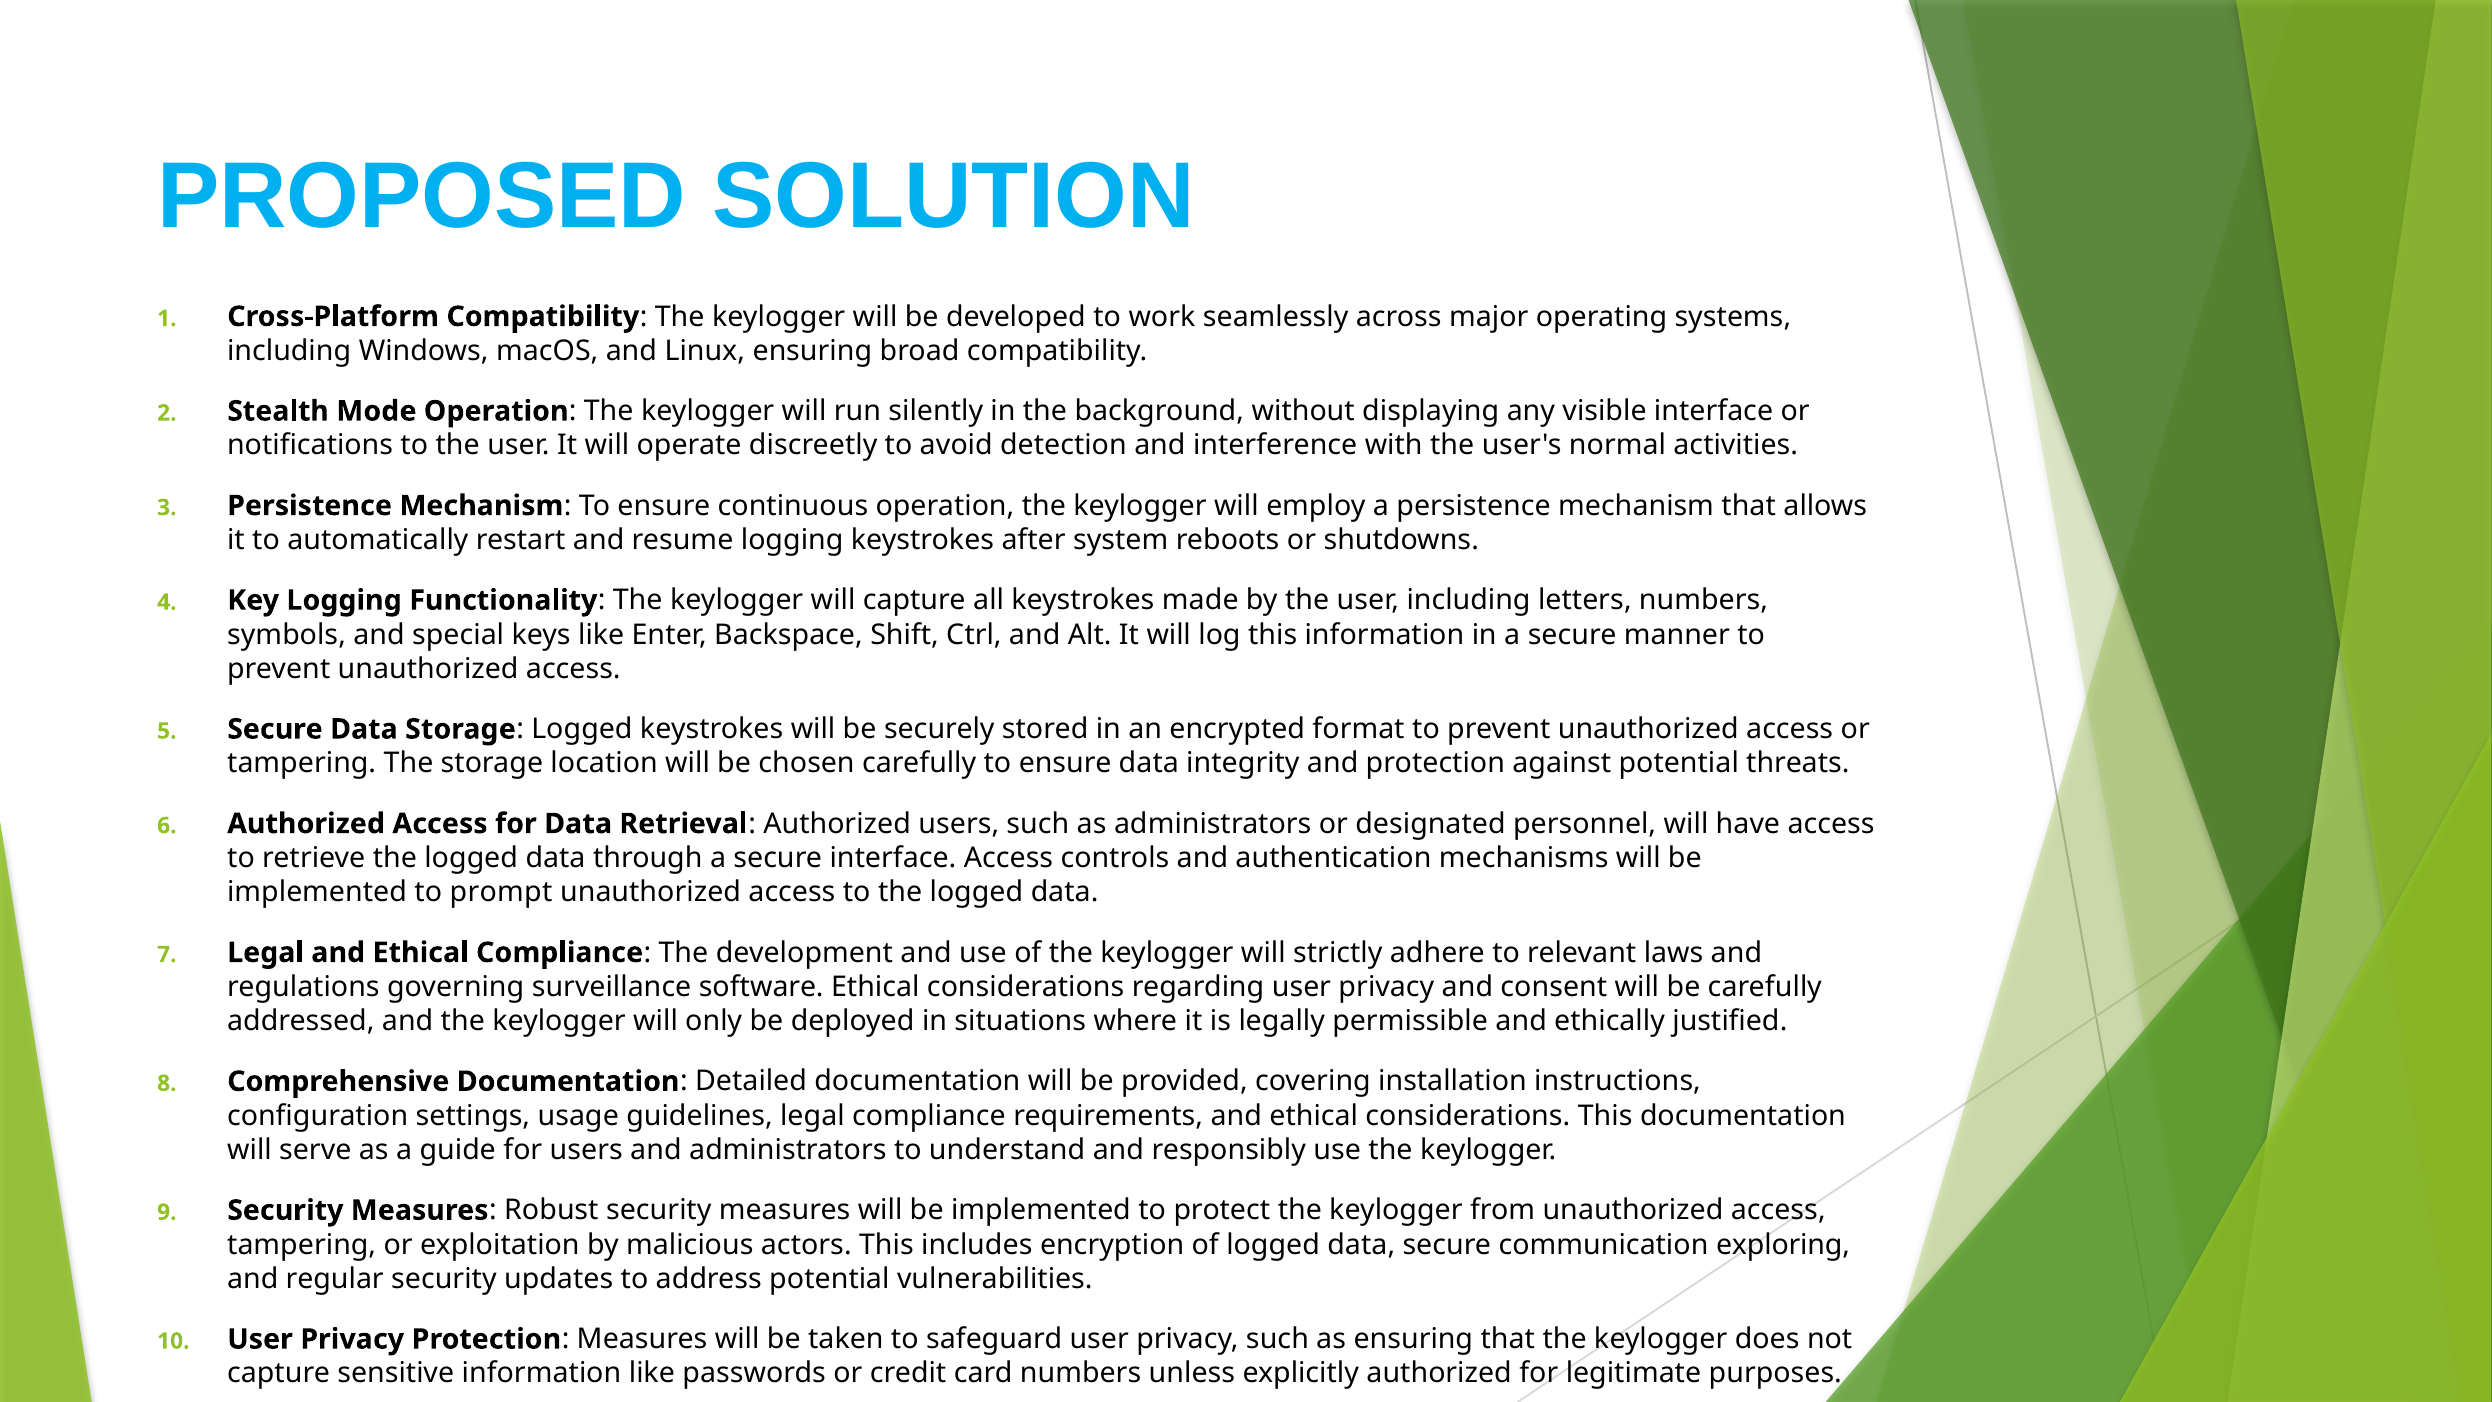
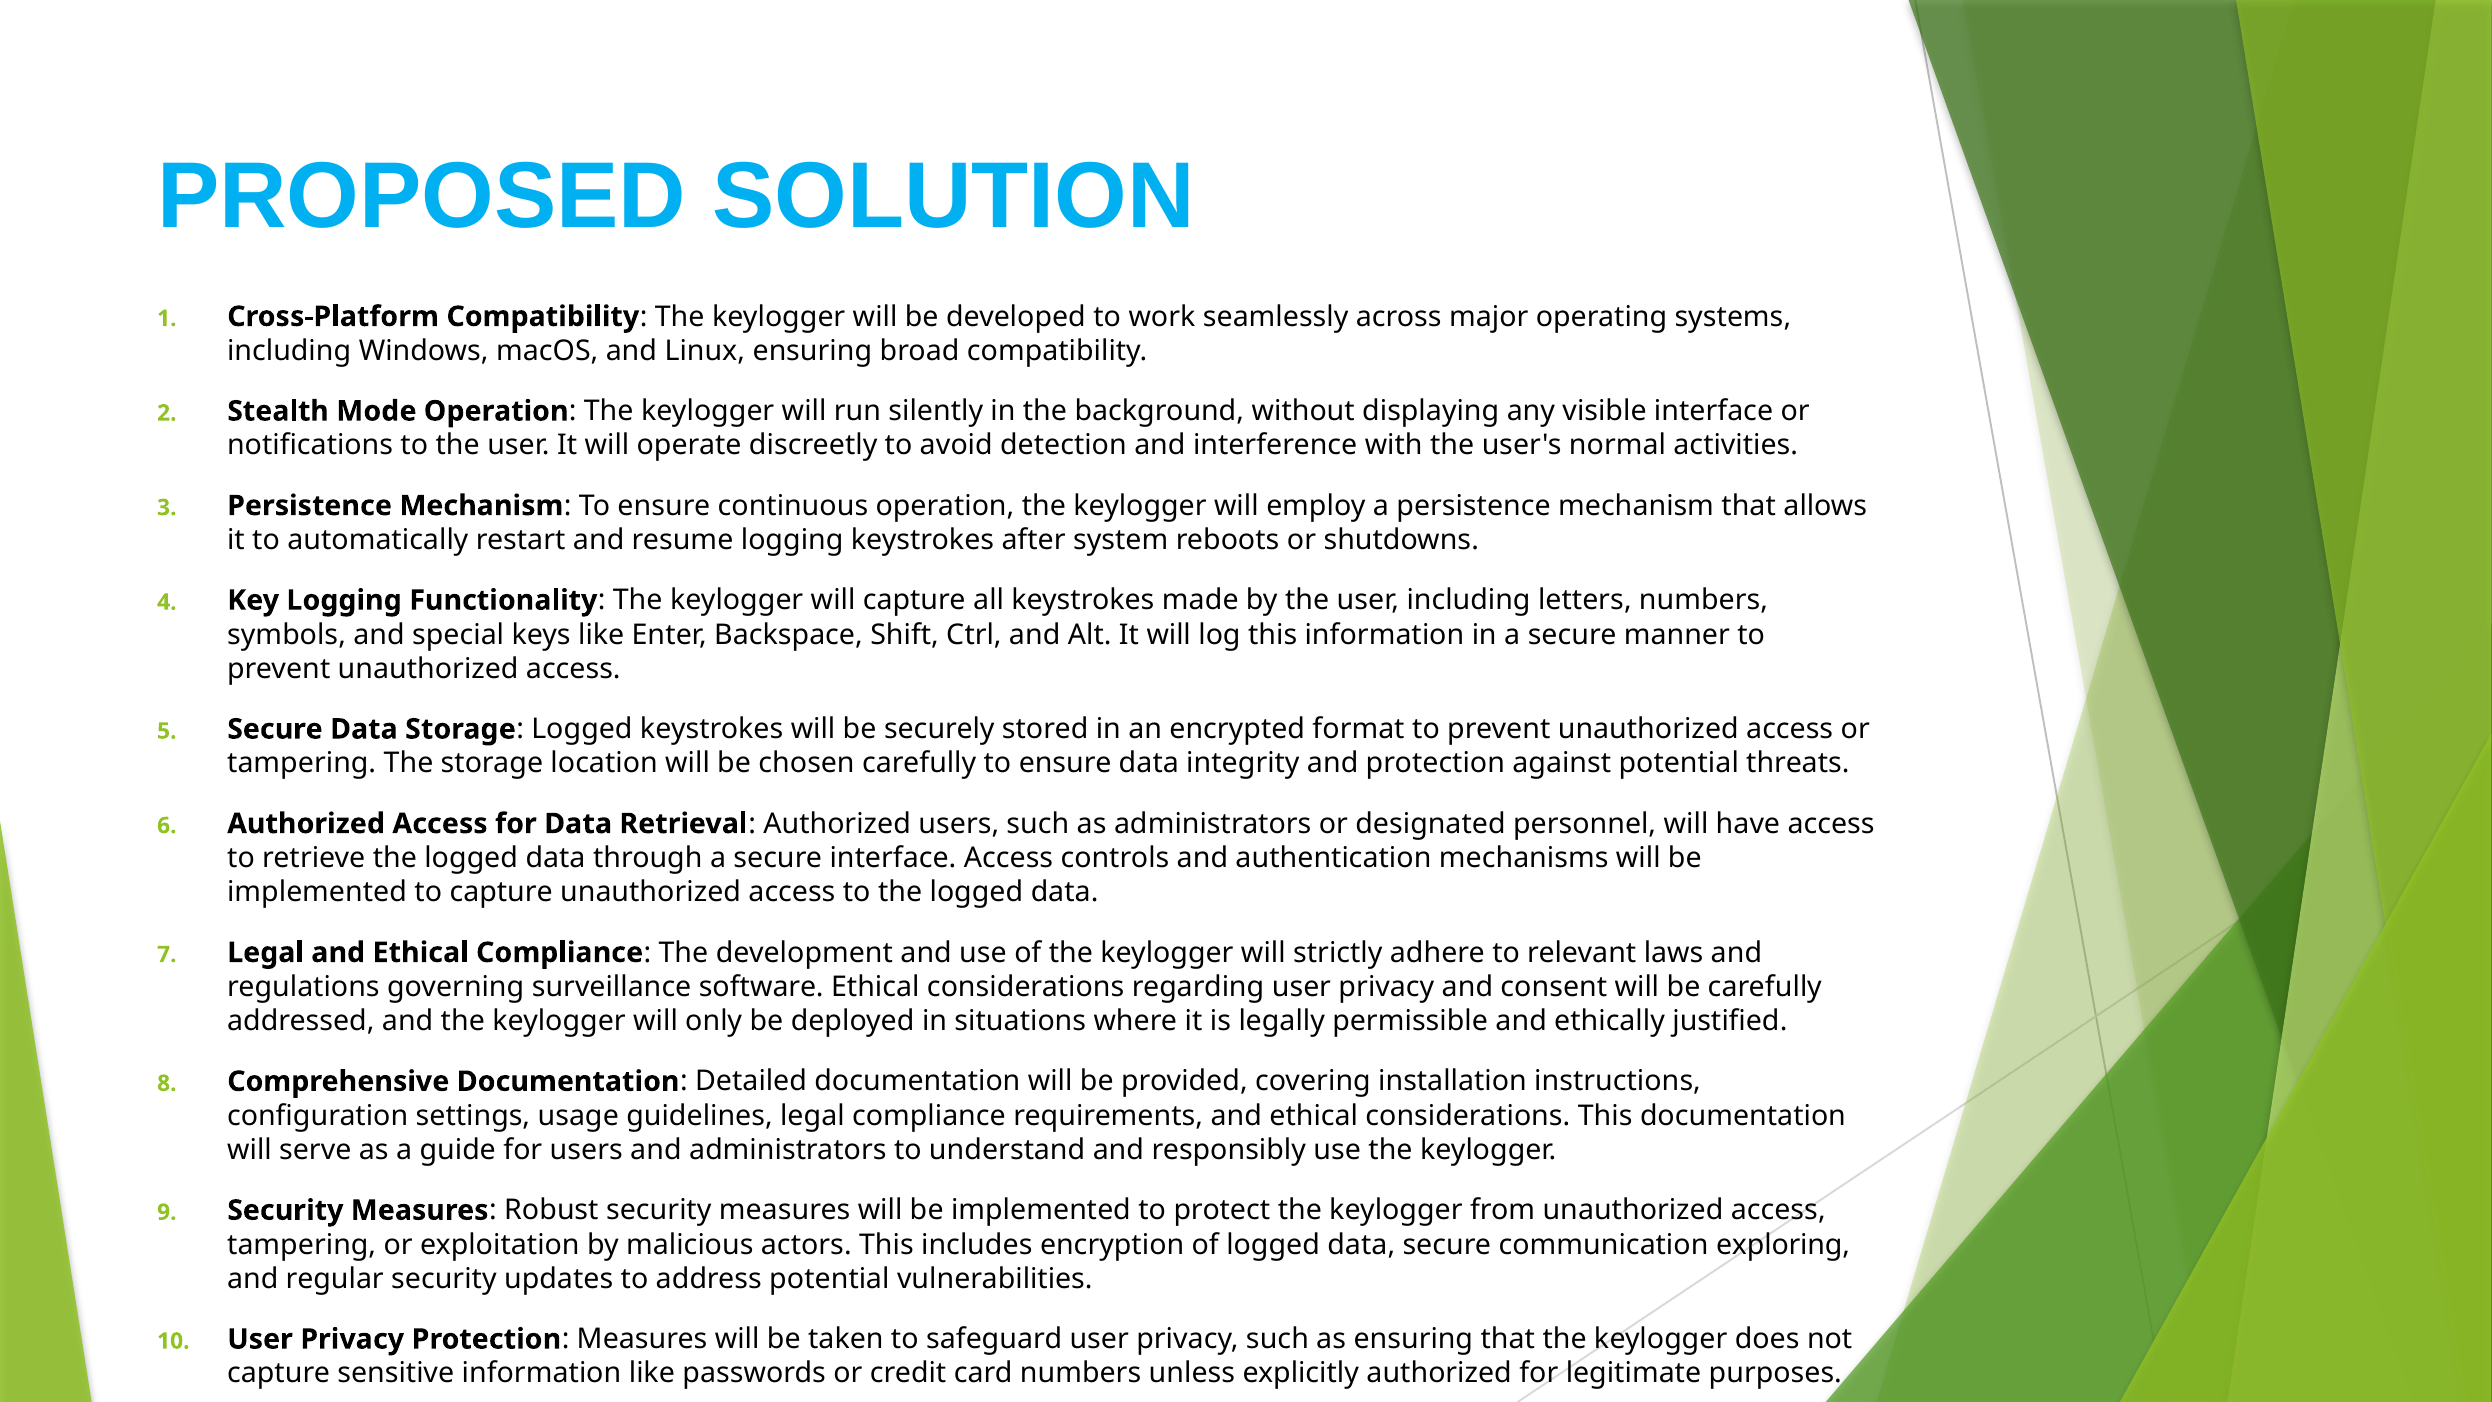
to prompt: prompt -> capture
